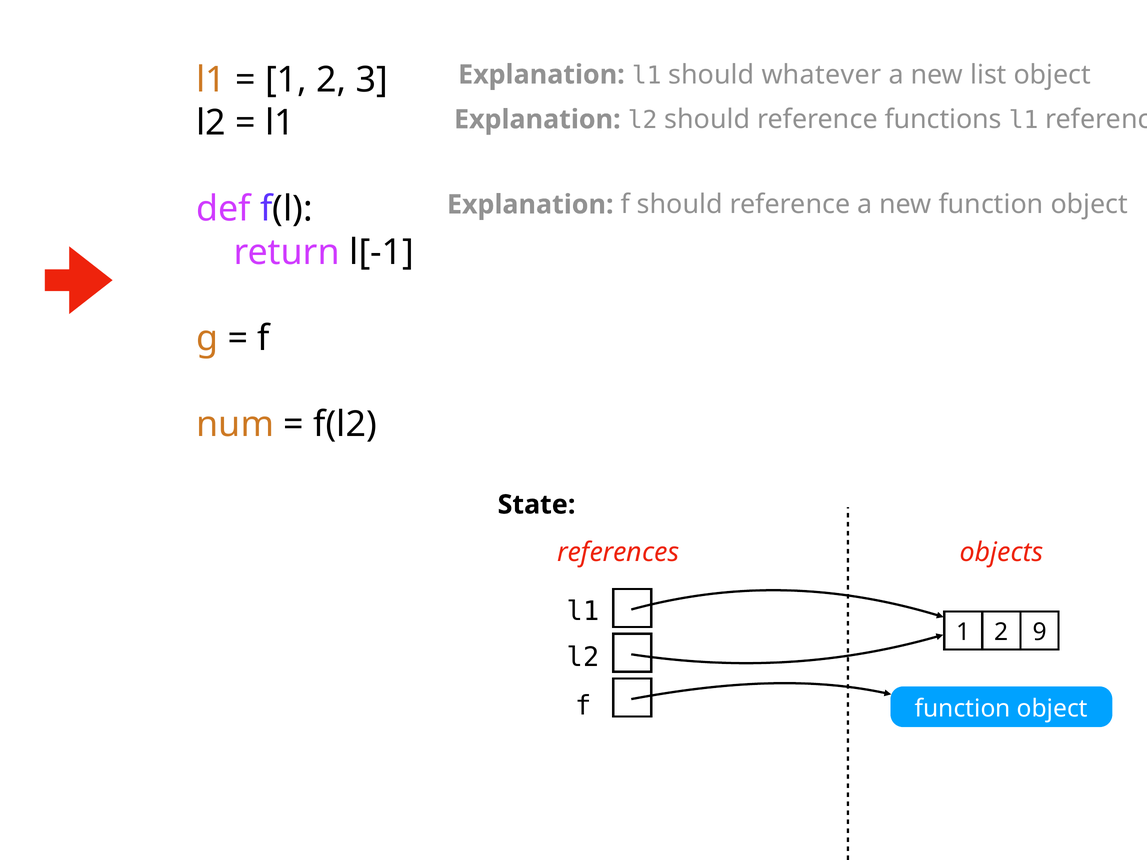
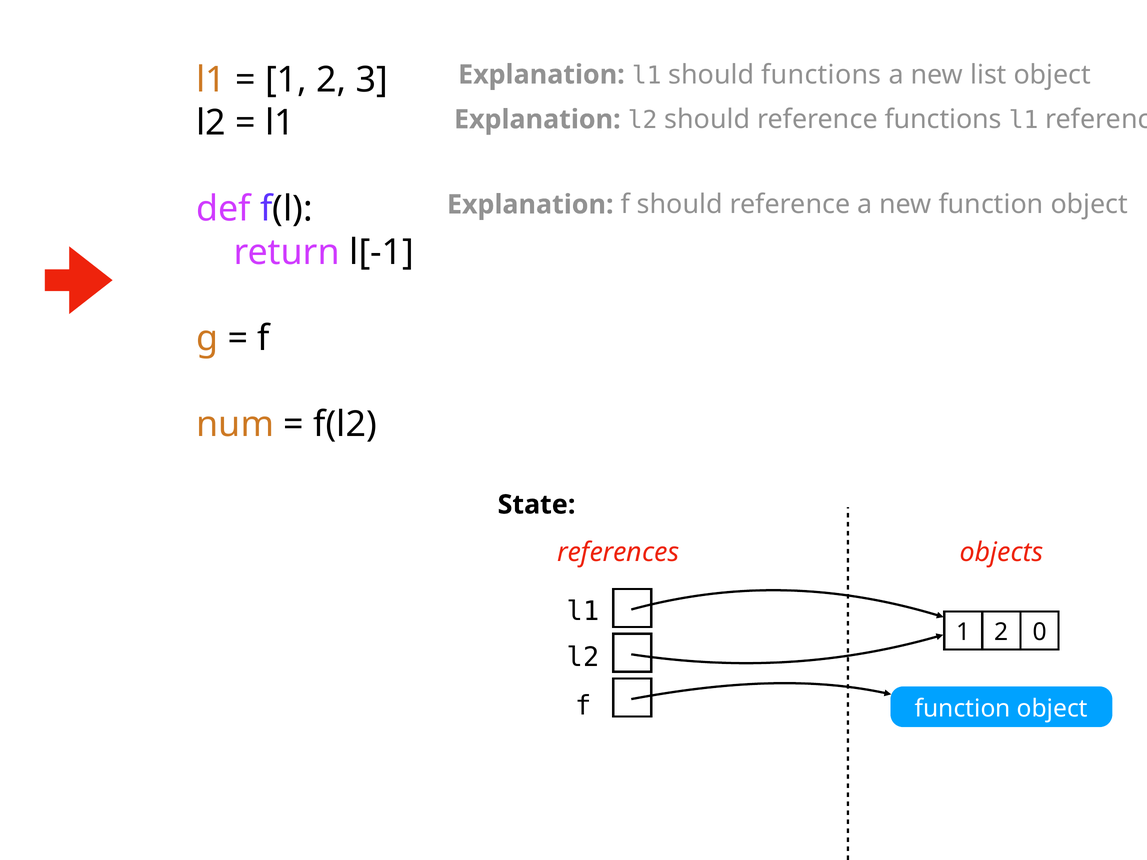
should whatever: whatever -> functions
9: 9 -> 0
